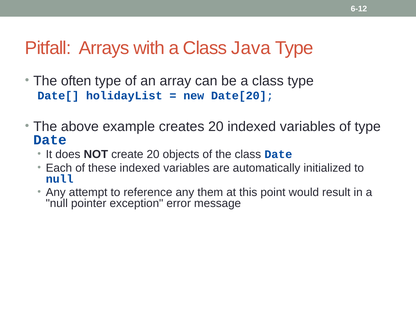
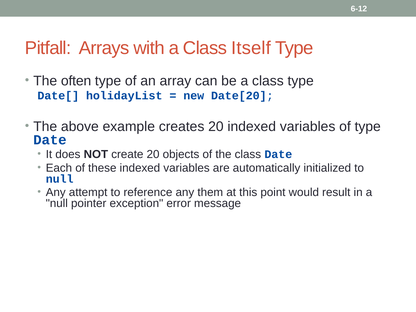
Java: Java -> Itself
